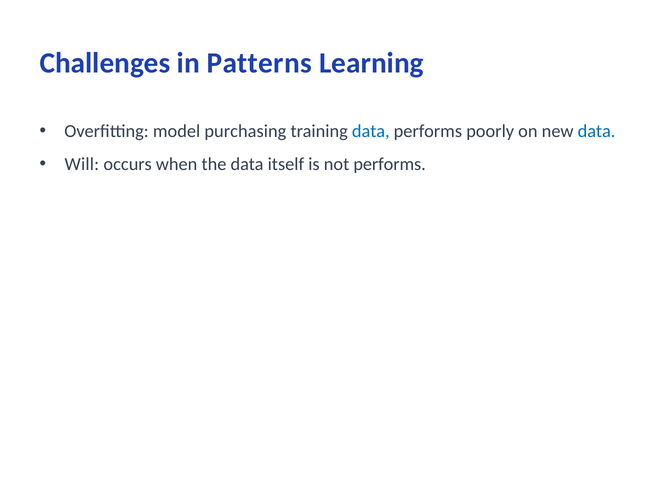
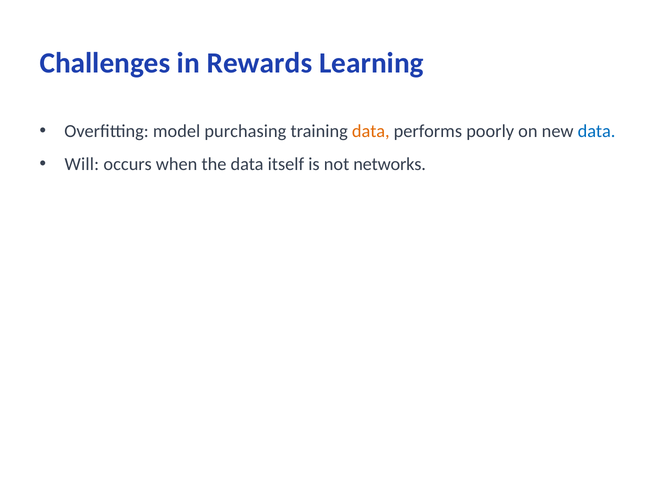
Patterns: Patterns -> Rewards
data at (371, 131) colour: blue -> orange
not performs: performs -> networks
